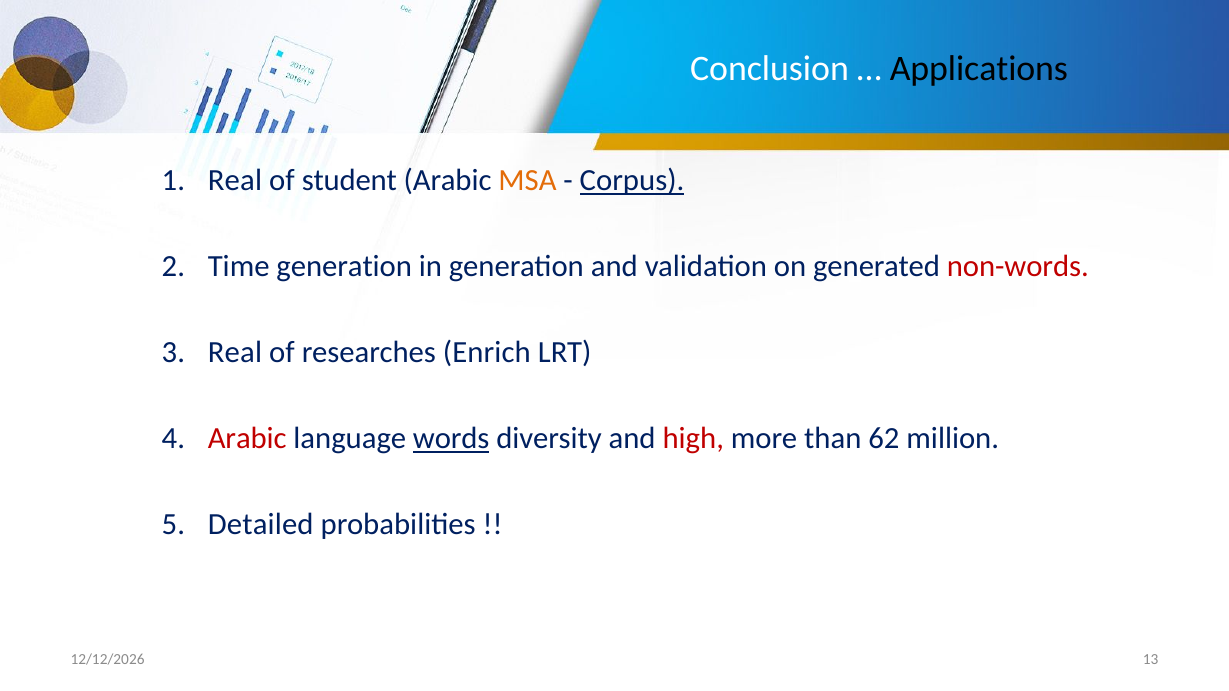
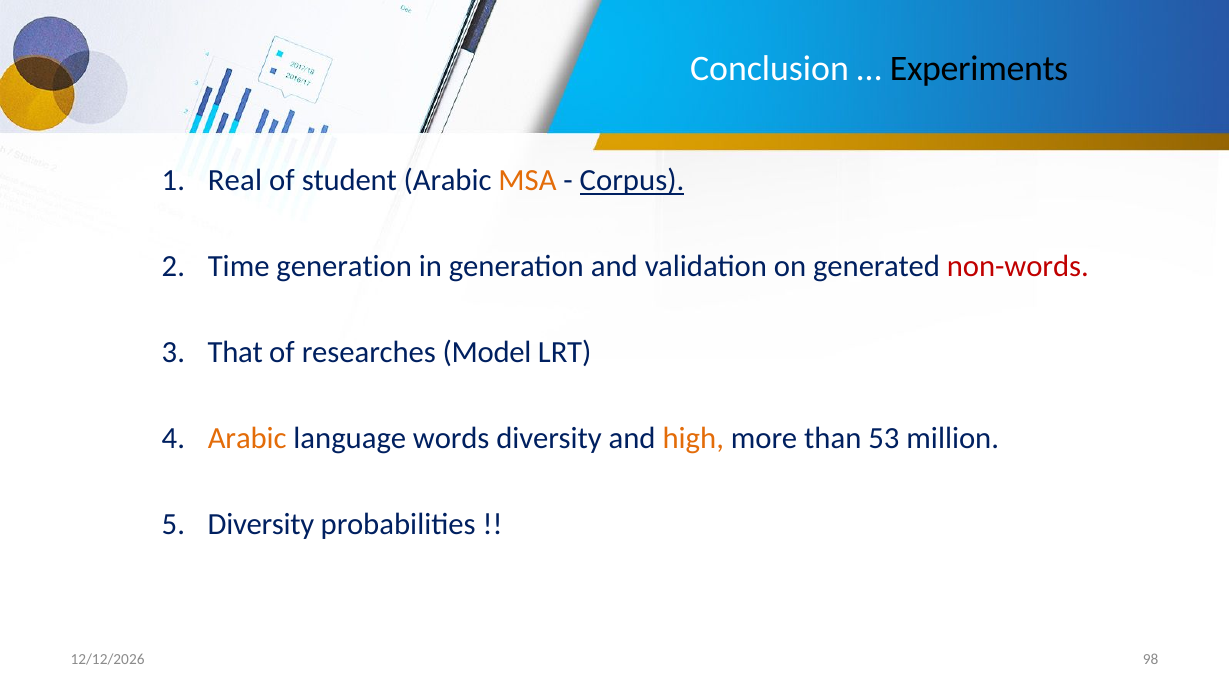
Applications: Applications -> Experiments
Real at (235, 353): Real -> That
Enrich: Enrich -> Model
Arabic at (247, 439) colour: red -> orange
words underline: present -> none
high colour: red -> orange
62: 62 -> 53
Detailed at (261, 525): Detailed -> Diversity
13: 13 -> 98
